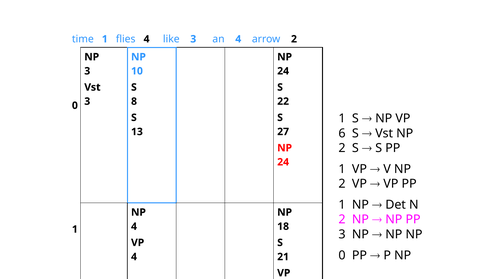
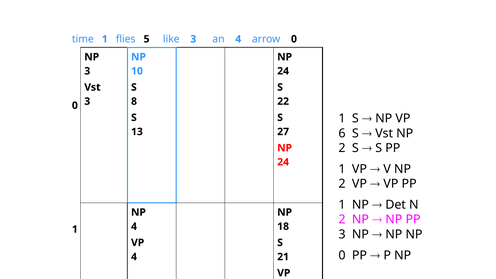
flies 4: 4 -> 5
arrow 2: 2 -> 0
